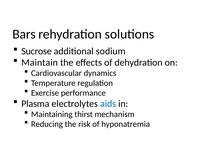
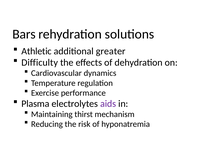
Sucrose: Sucrose -> Athletic
sodium: sodium -> greater
Maintain: Maintain -> Difficulty
aids colour: blue -> purple
